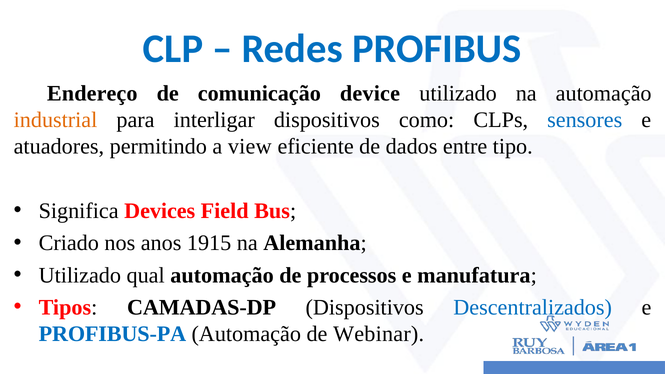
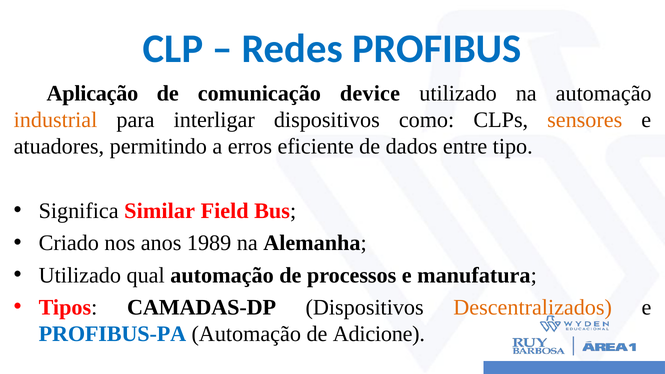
Endereço: Endereço -> Aplicação
sensores colour: blue -> orange
view: view -> erros
Devices: Devices -> Similar
1915: 1915 -> 1989
Descentralizados colour: blue -> orange
Webinar: Webinar -> Adicione
